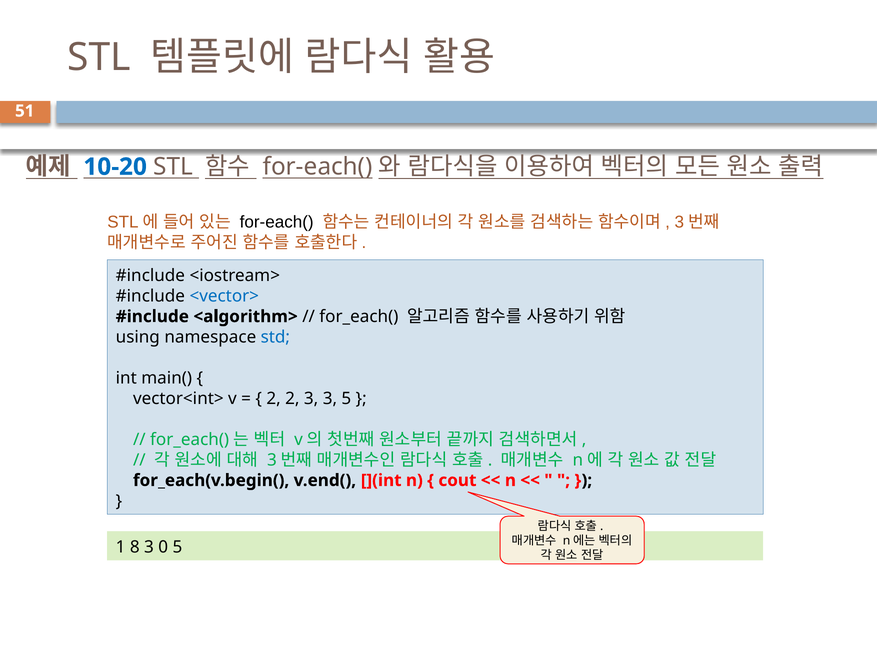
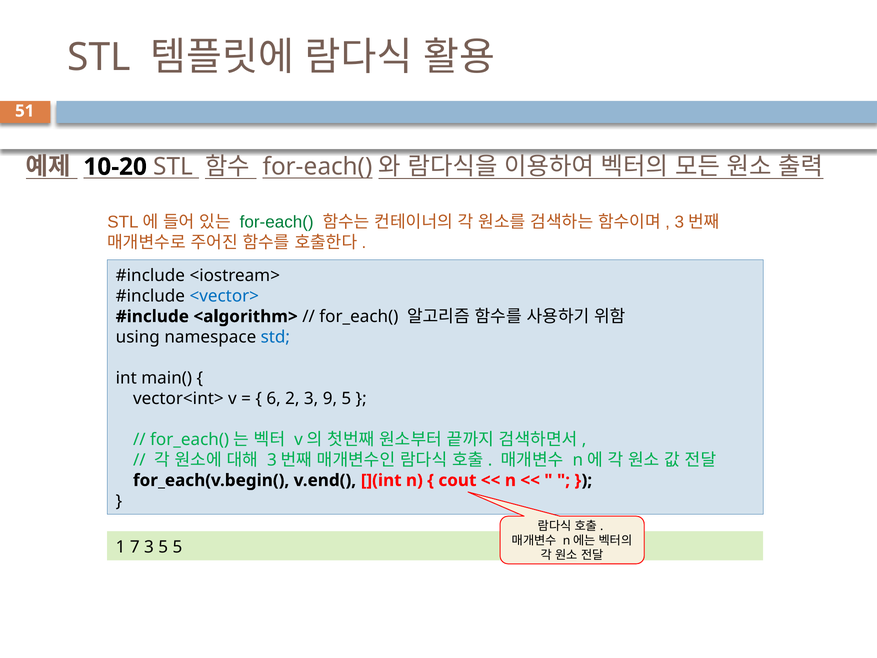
10-20 colour: blue -> black
for-each( at (277, 222) colour: black -> green
2 at (274, 398): 2 -> 6
3 3: 3 -> 9
8: 8 -> 7
3 0: 0 -> 5
